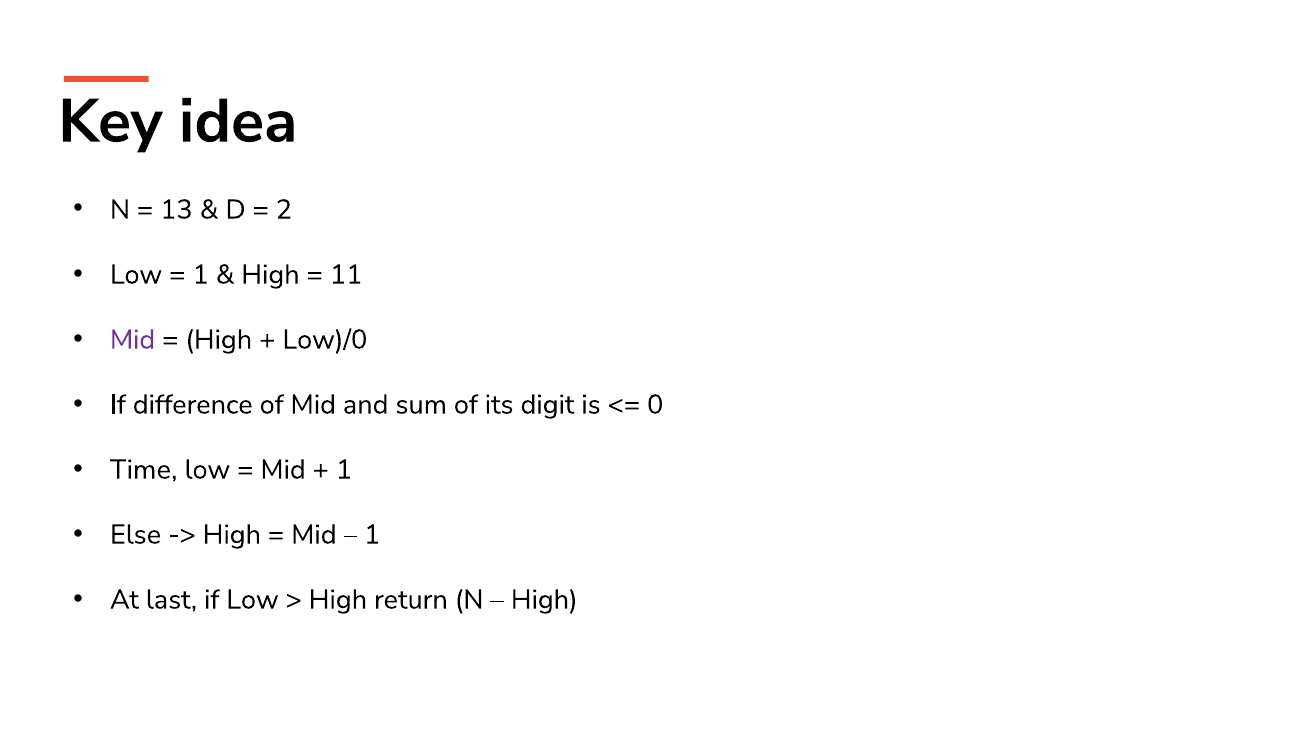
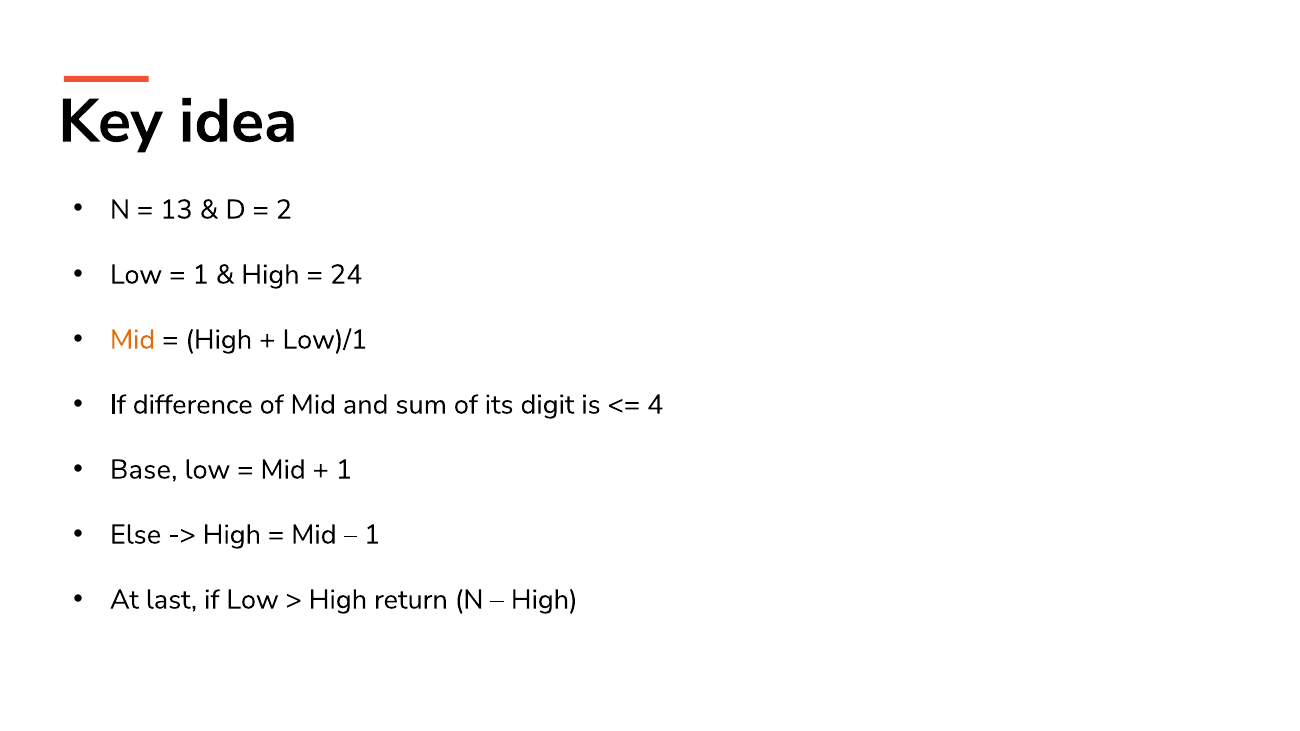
11: 11 -> 24
Mid at (133, 340) colour: purple -> orange
Low)/0: Low)/0 -> Low)/1
0: 0 -> 4
Time: Time -> Base
